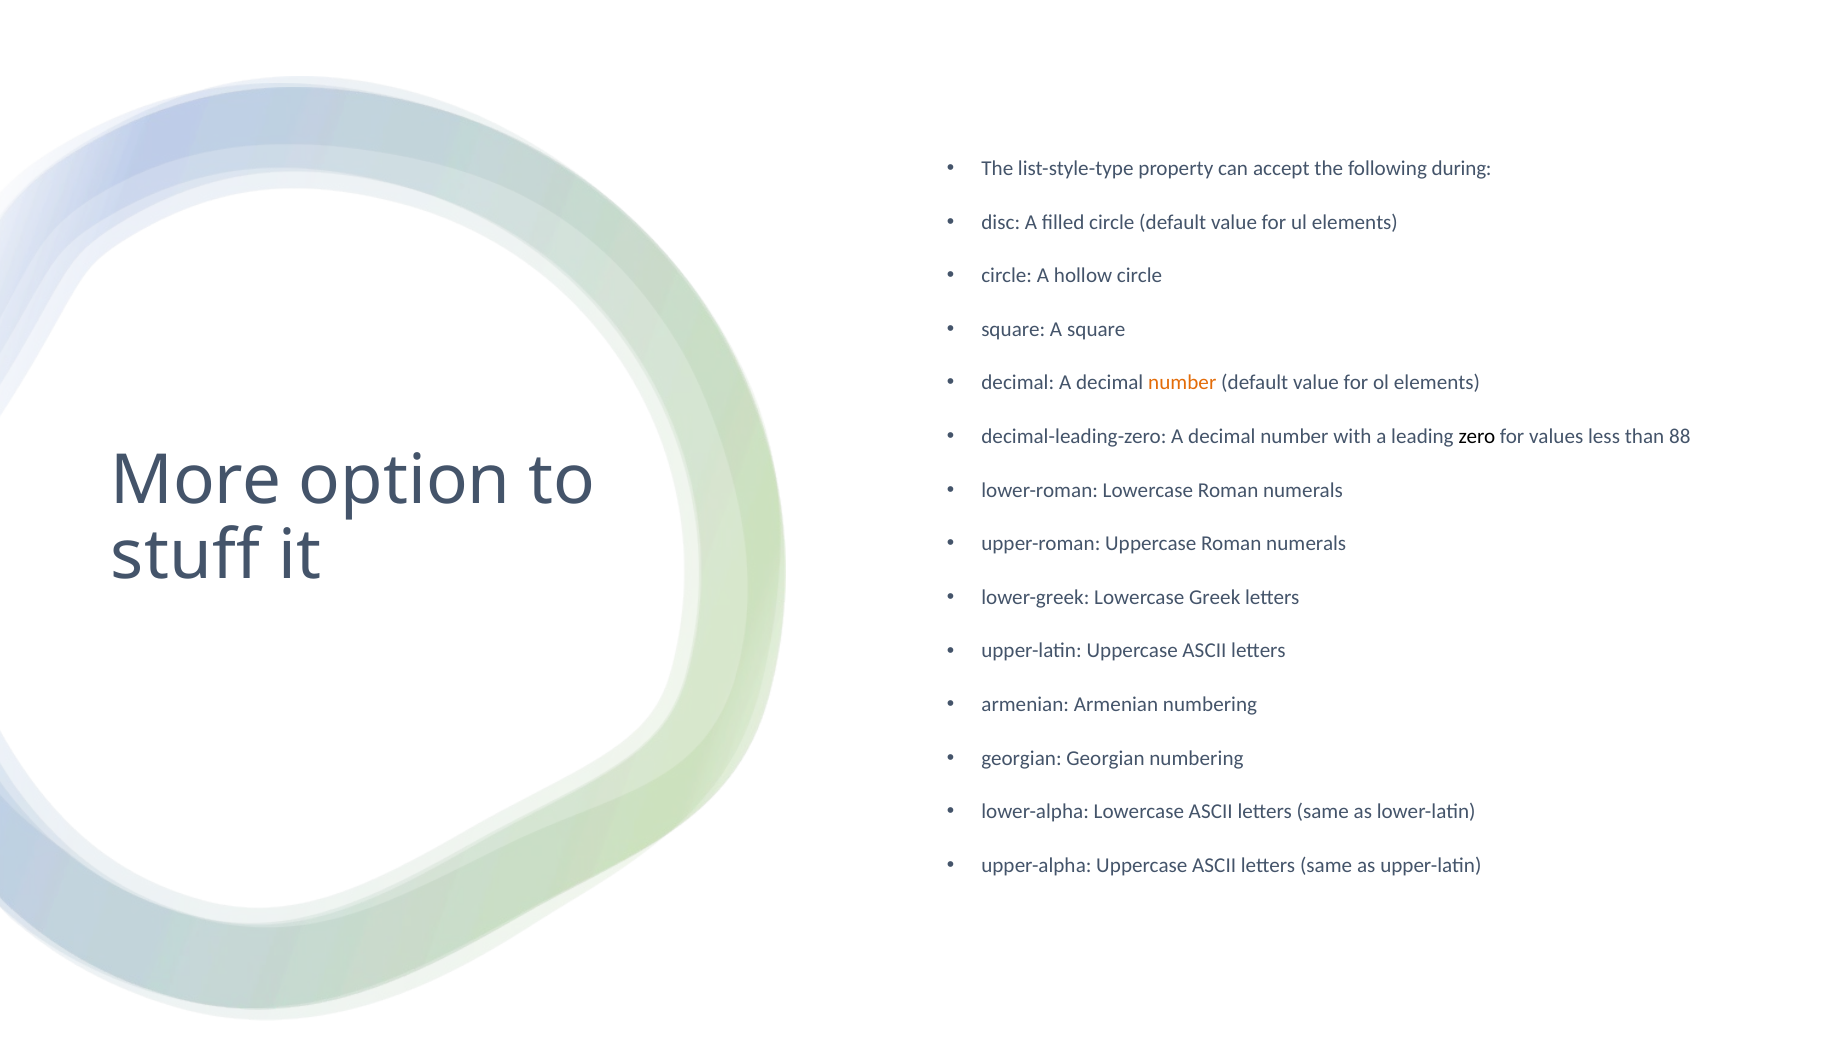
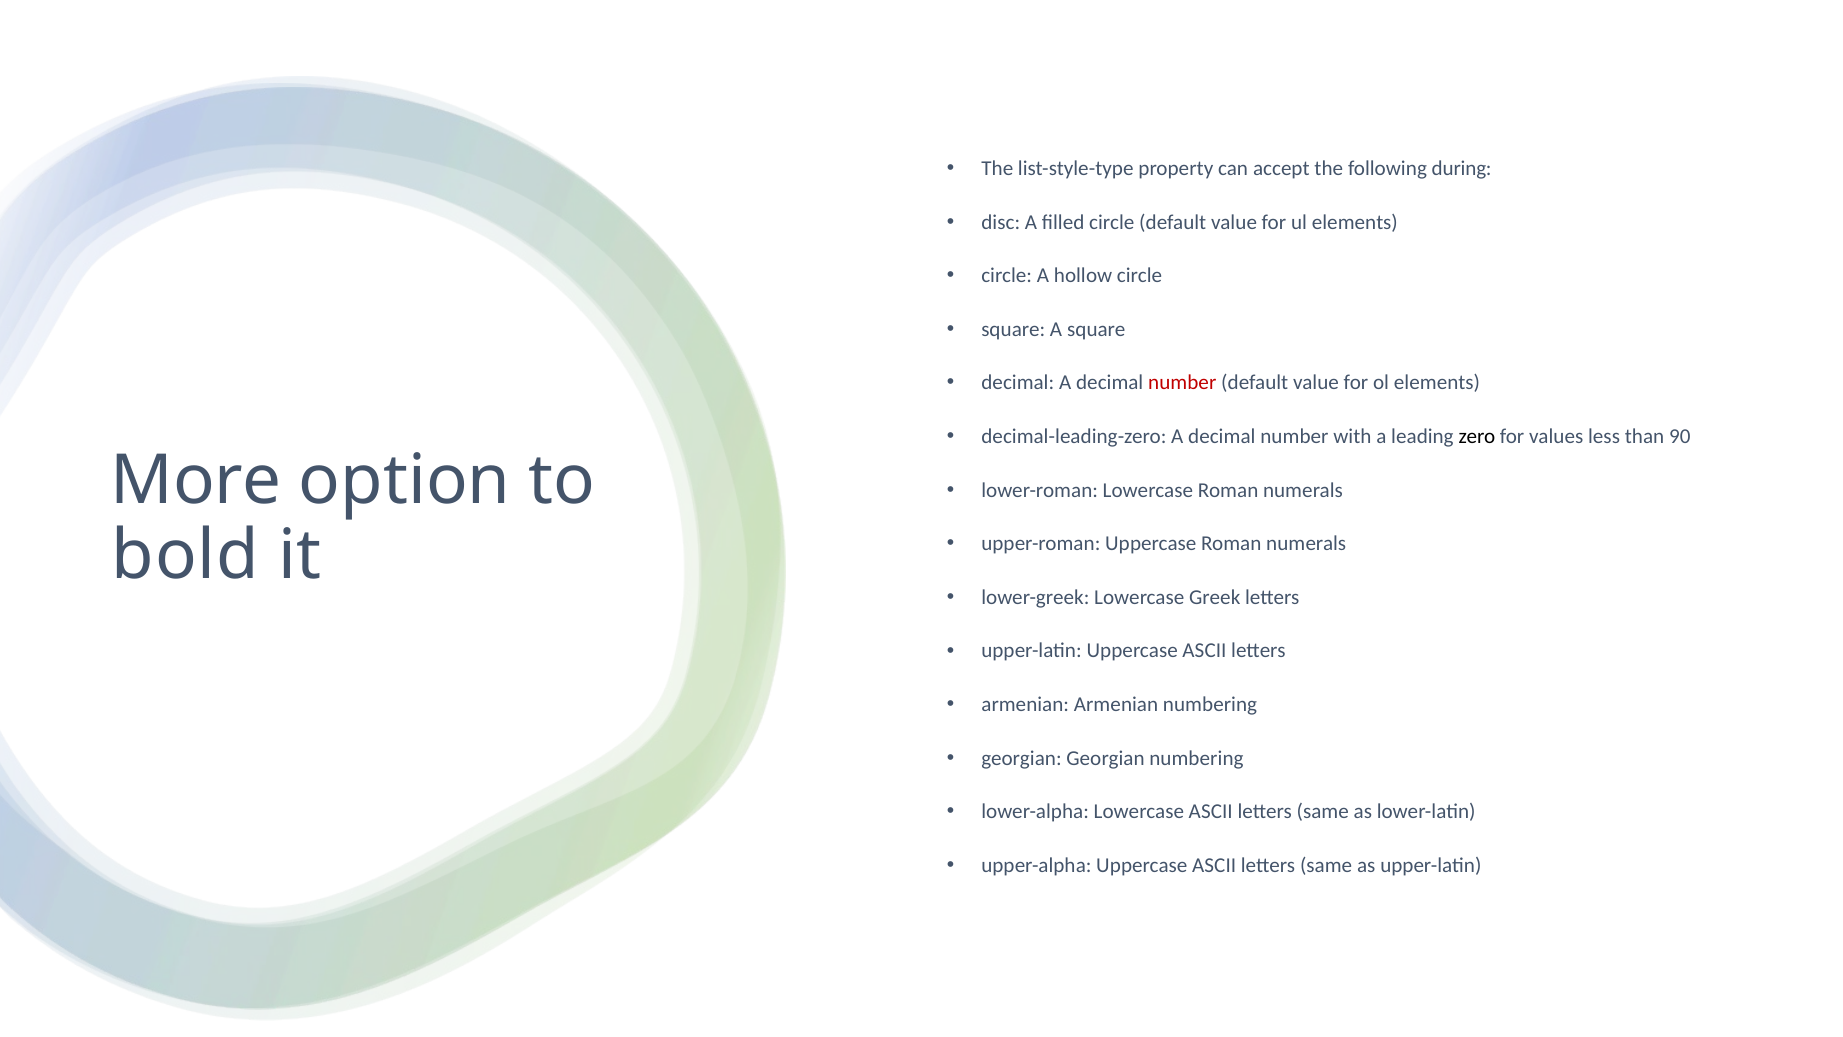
number at (1182, 383) colour: orange -> red
88: 88 -> 90
stuff: stuff -> bold
